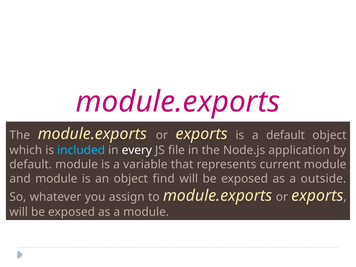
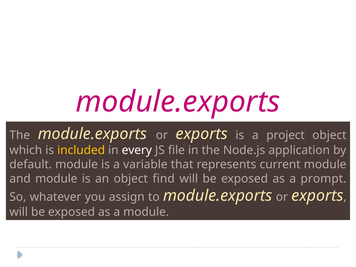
a default: default -> project
included colour: light blue -> yellow
outside: outside -> prompt
